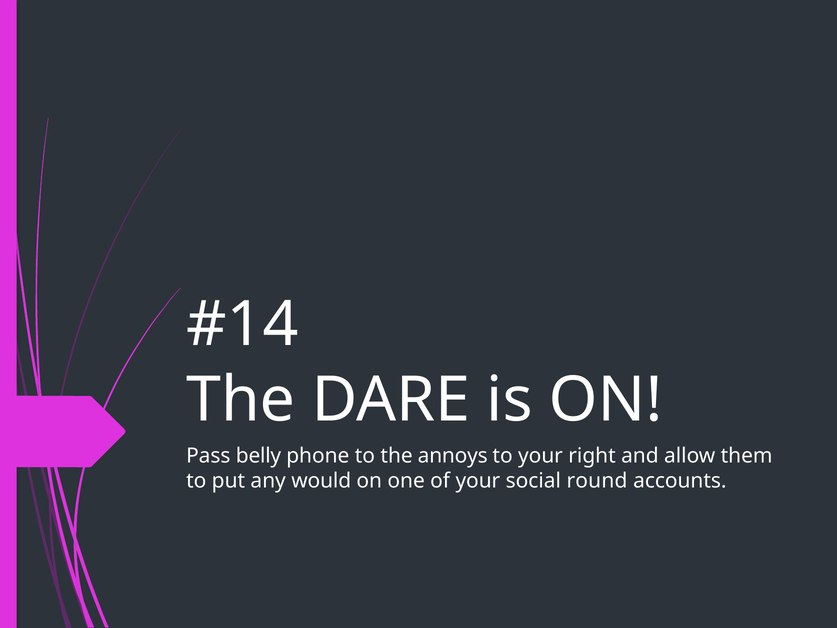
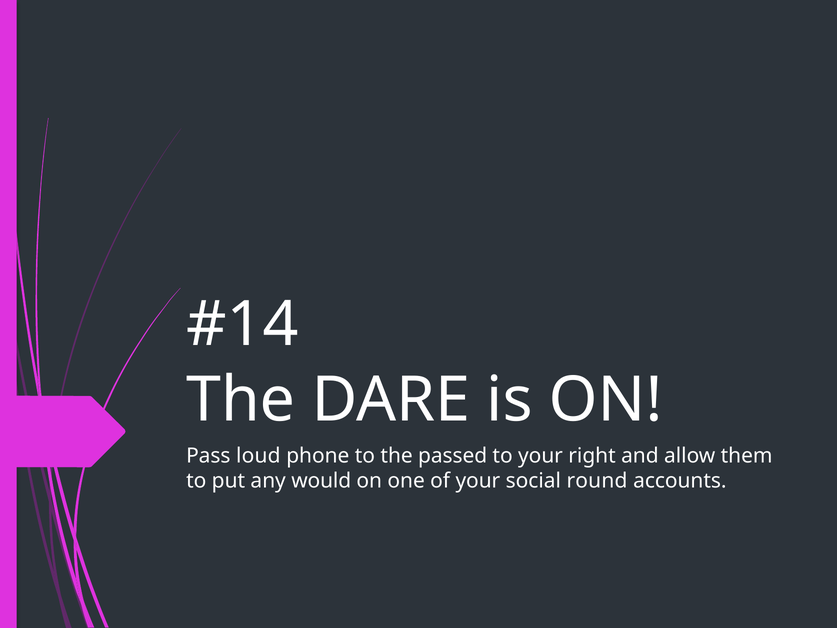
belly: belly -> loud
annoys: annoys -> passed
